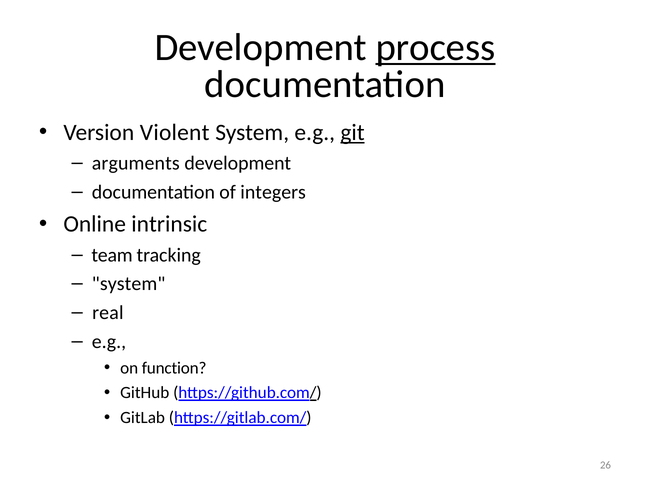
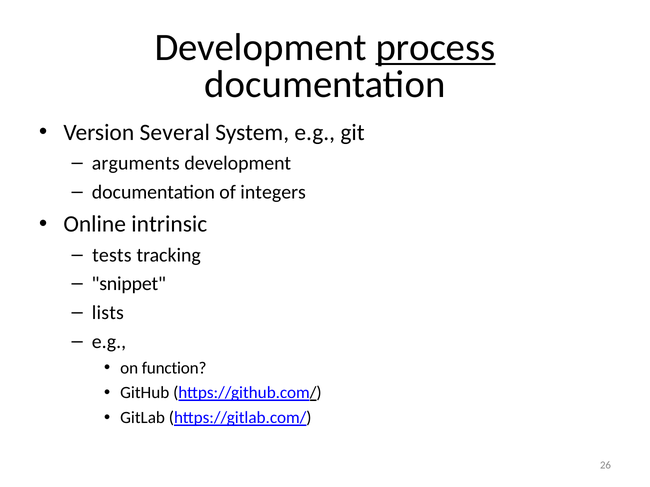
Violent: Violent -> Several
git underline: present -> none
team: team -> tests
system at (129, 284): system -> snippet
real: real -> lists
